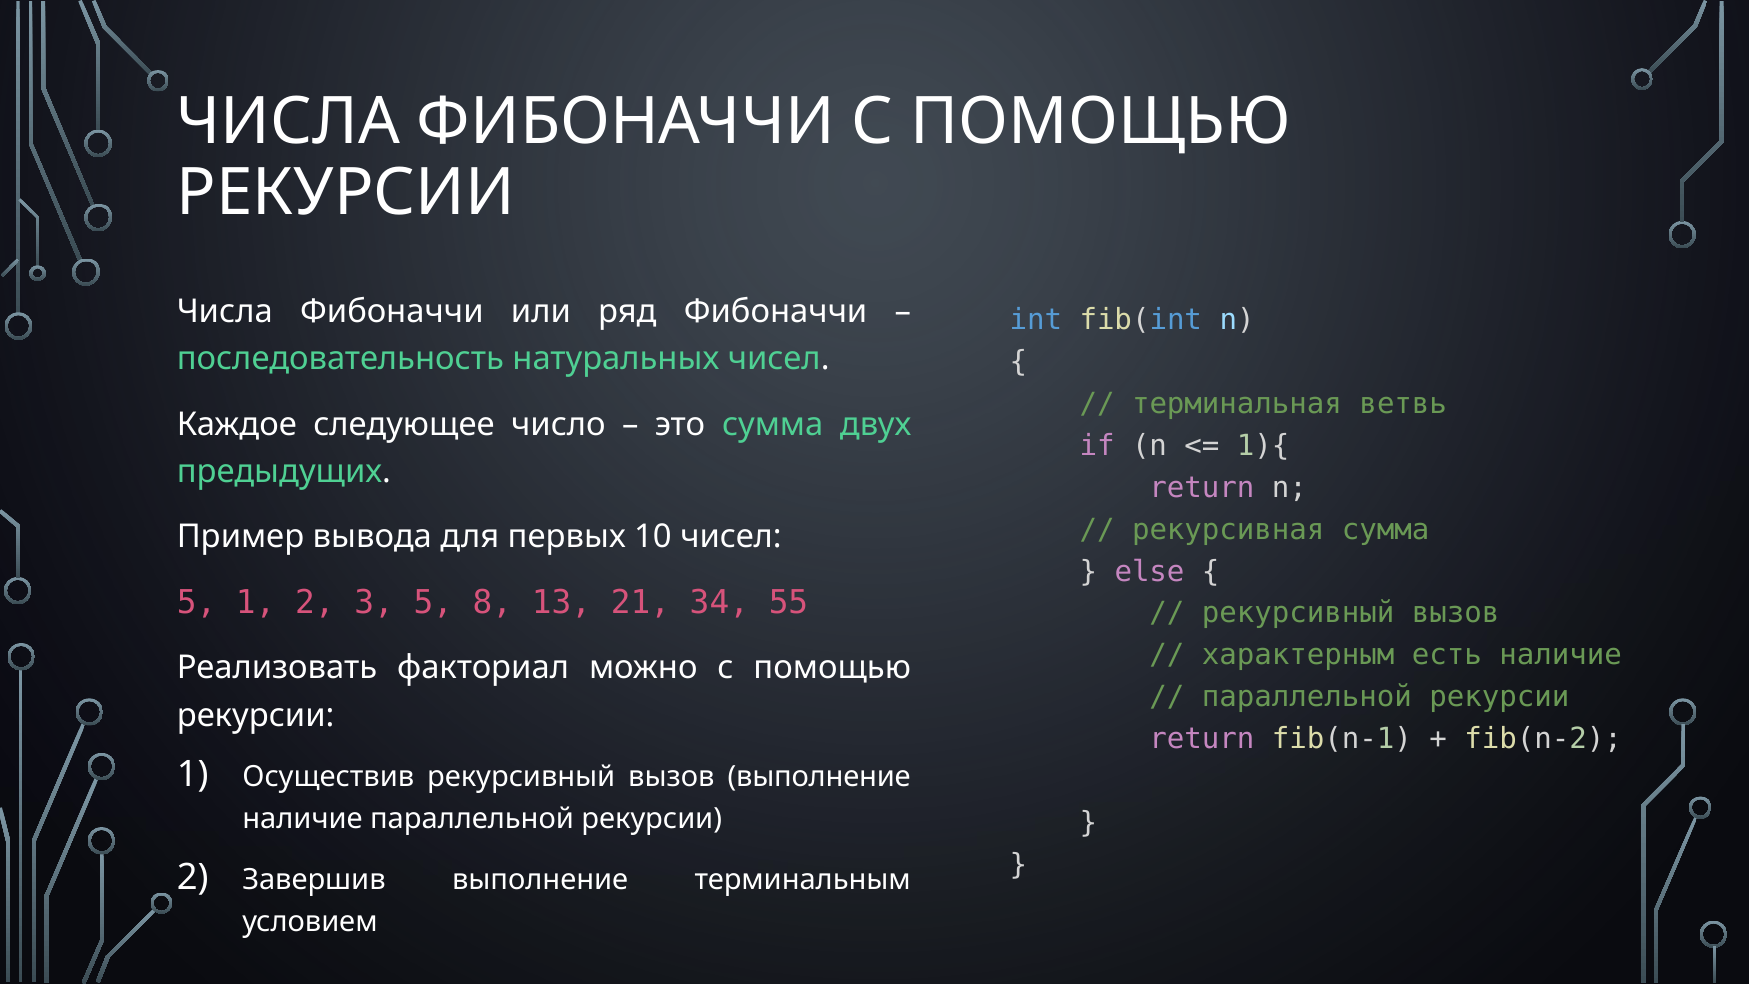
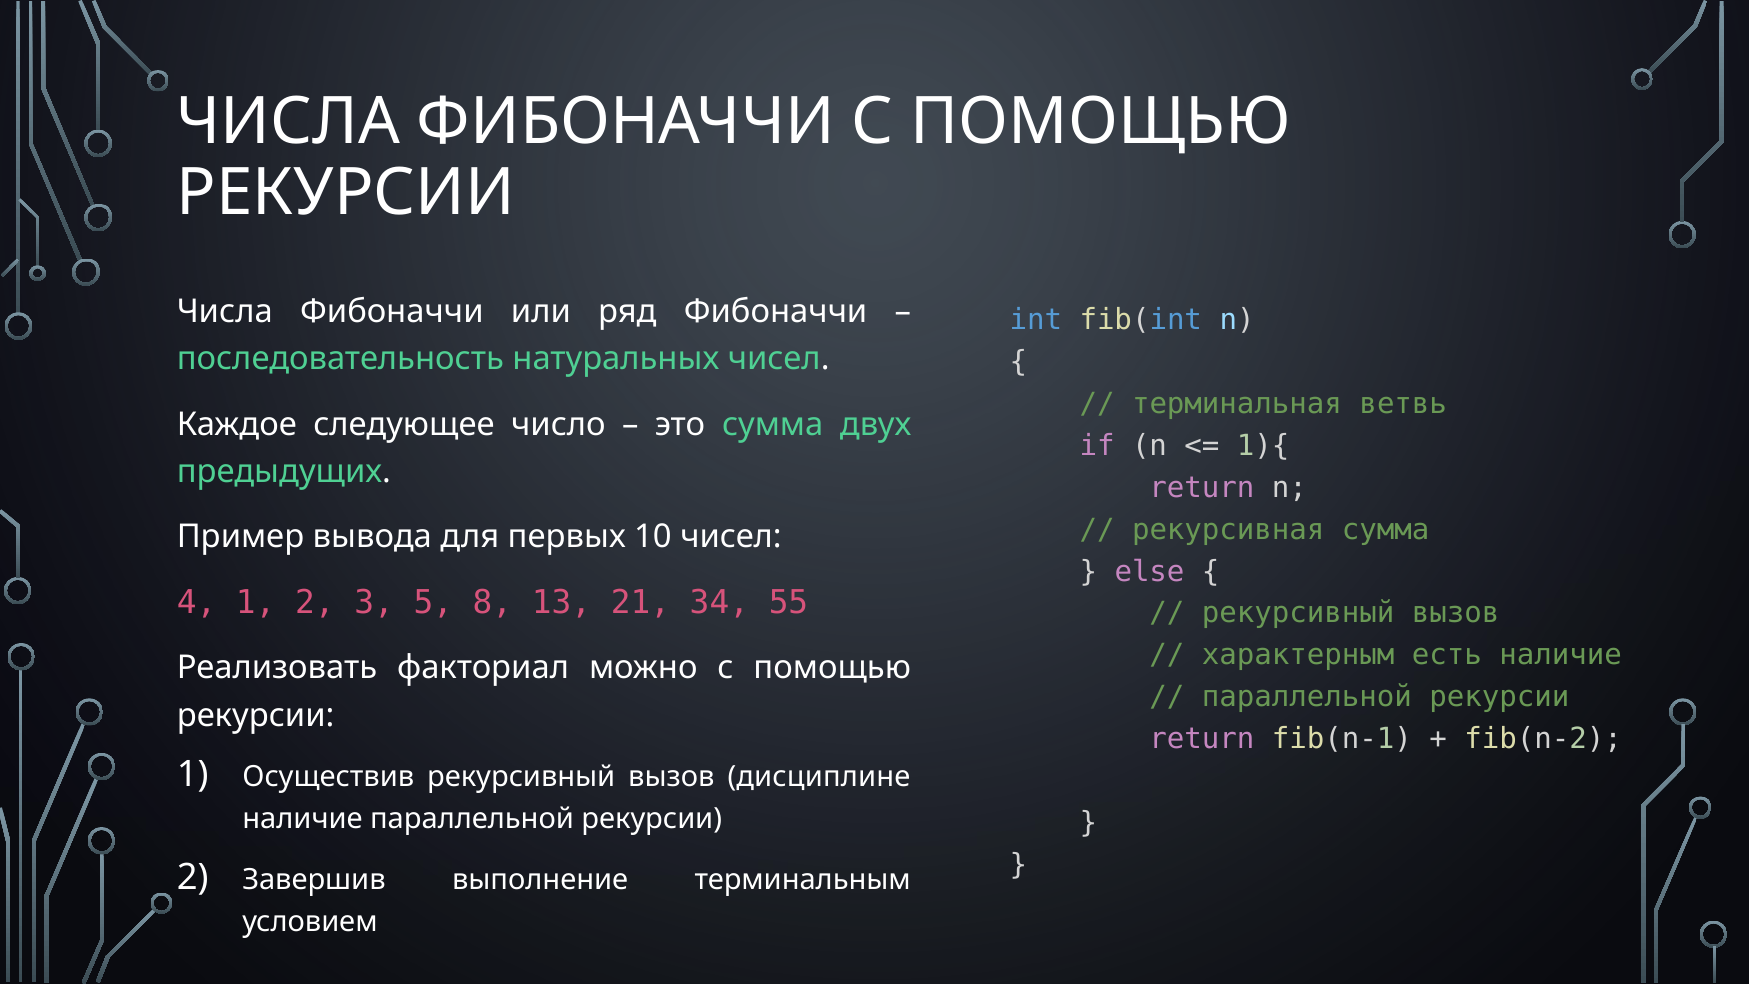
5 at (197, 602): 5 -> 4
вызов выполнение: выполнение -> дисциплине
